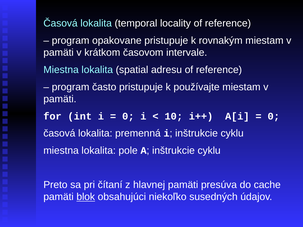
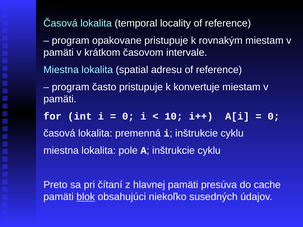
používajte: používajte -> konvertuje
